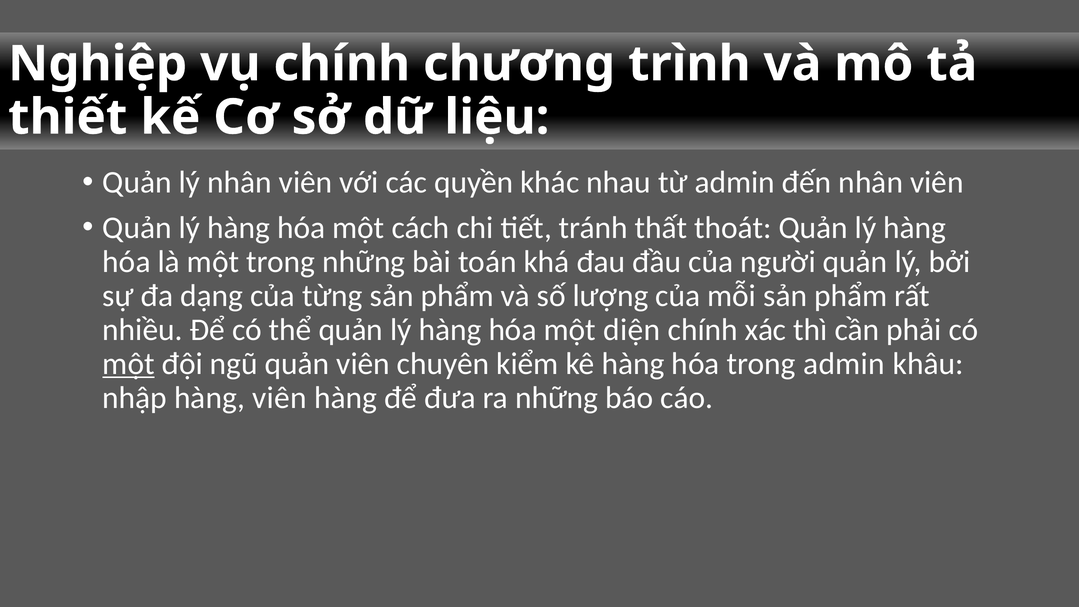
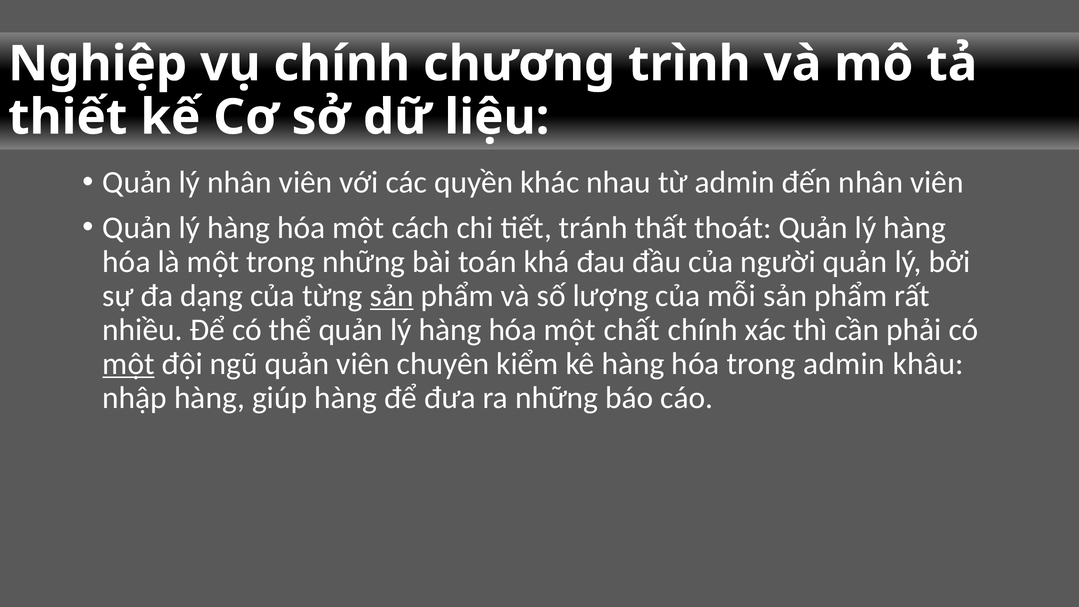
sản at (392, 296) underline: none -> present
diện: diện -> chất
hàng viên: viên -> giúp
